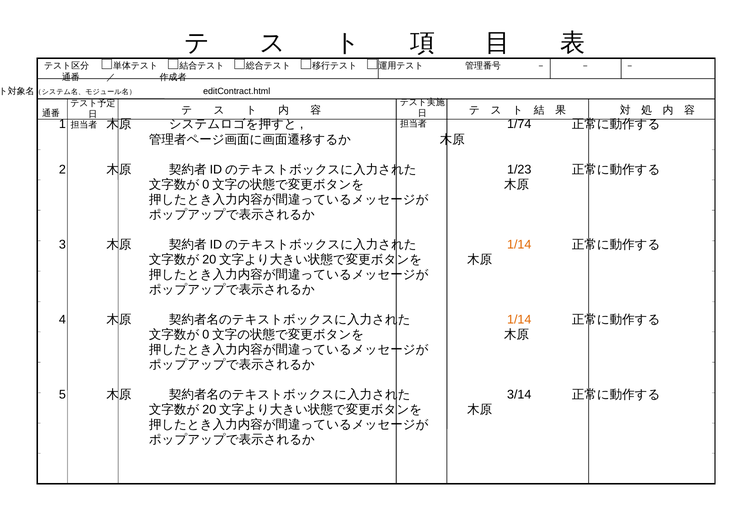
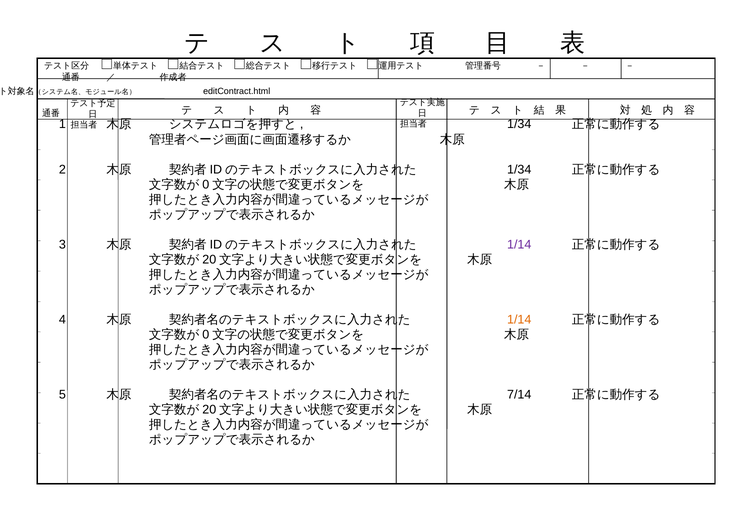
1/74 at (519, 124): 1/74 -> 1/34
1/23 at (519, 169): 1/23 -> 1/34
1/14 at (519, 244) colour: orange -> purple
3/14: 3/14 -> 7/14
